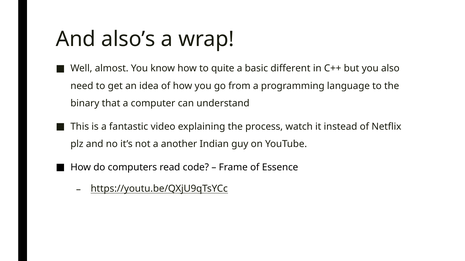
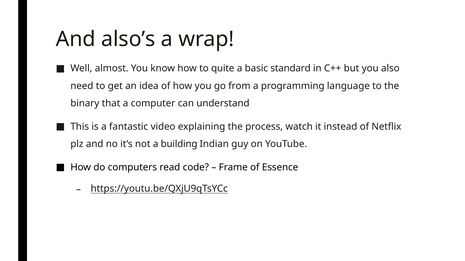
different: different -> standard
another: another -> building
